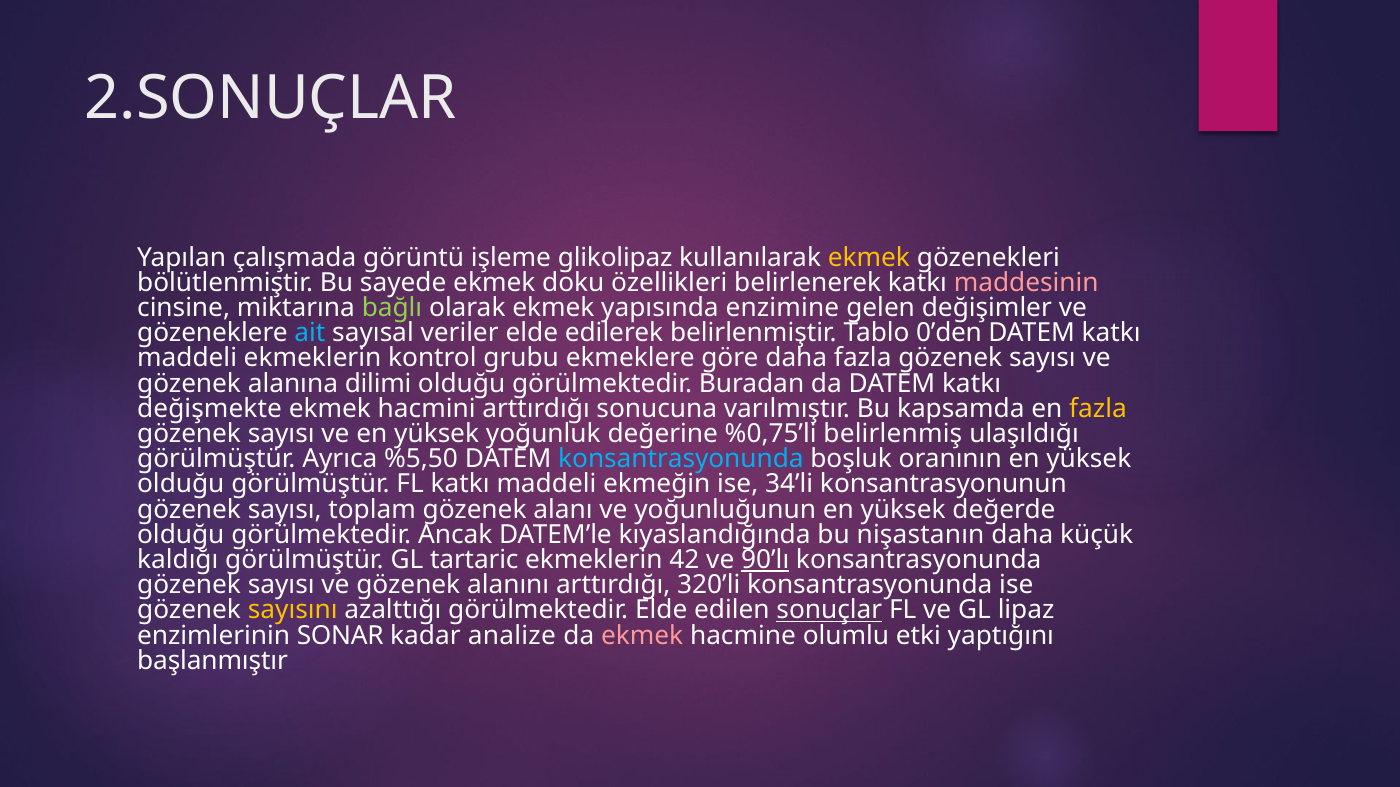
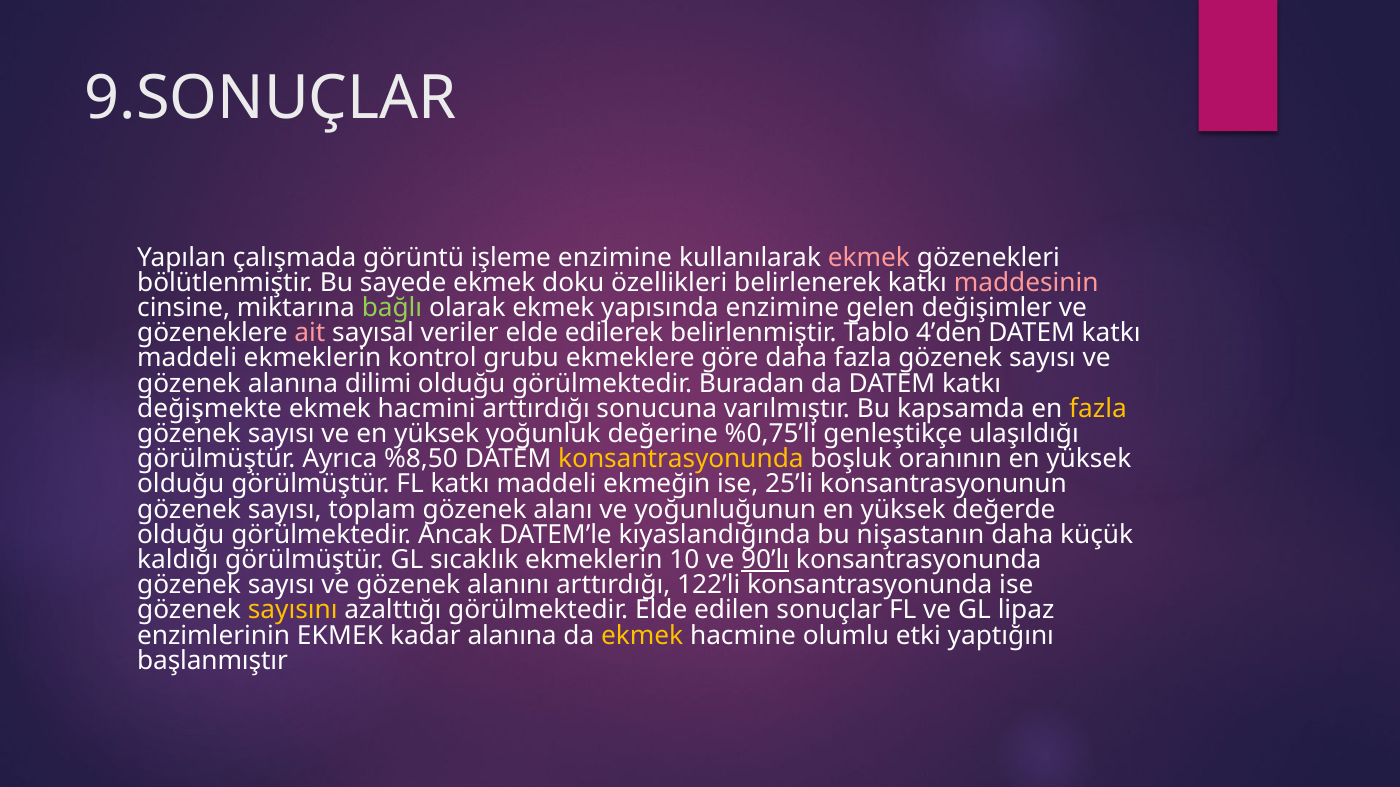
2.SONUÇLAR: 2.SONUÇLAR -> 9.SONUÇLAR
işleme glikolipaz: glikolipaz -> enzimine
ekmek at (869, 258) colour: yellow -> pink
ait colour: light blue -> pink
0’den: 0’den -> 4’den
belirlenmiş: belirlenmiş -> genleştikçe
%5,50: %5,50 -> %8,50
konsantrasyonunda at (681, 459) colour: light blue -> yellow
34’li: 34’li -> 25’li
tartaric: tartaric -> sıcaklık
42: 42 -> 10
320’li: 320’li -> 122’li
sonuçlar underline: present -> none
enzimlerinin SONAR: SONAR -> EKMEK
kadar analize: analize -> alanına
ekmek at (642, 636) colour: pink -> yellow
